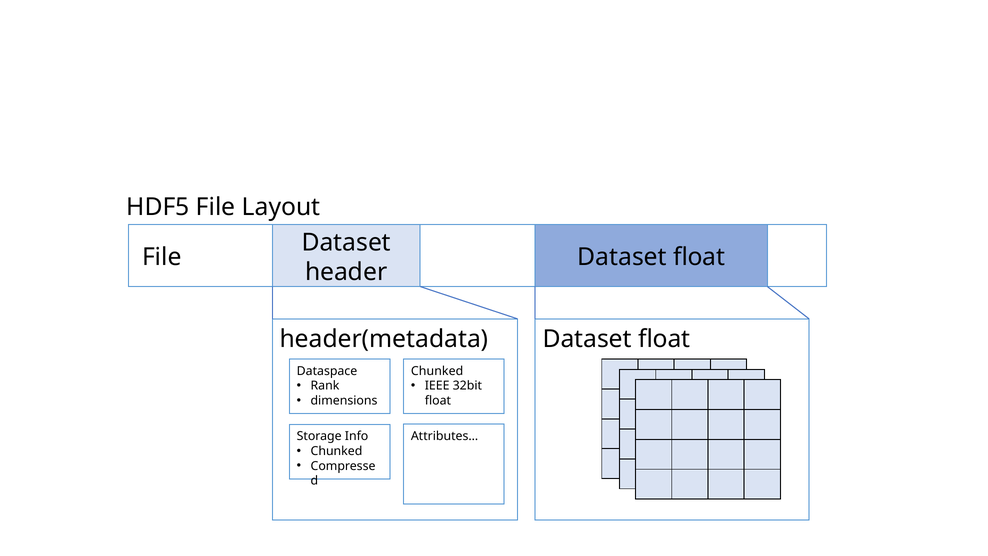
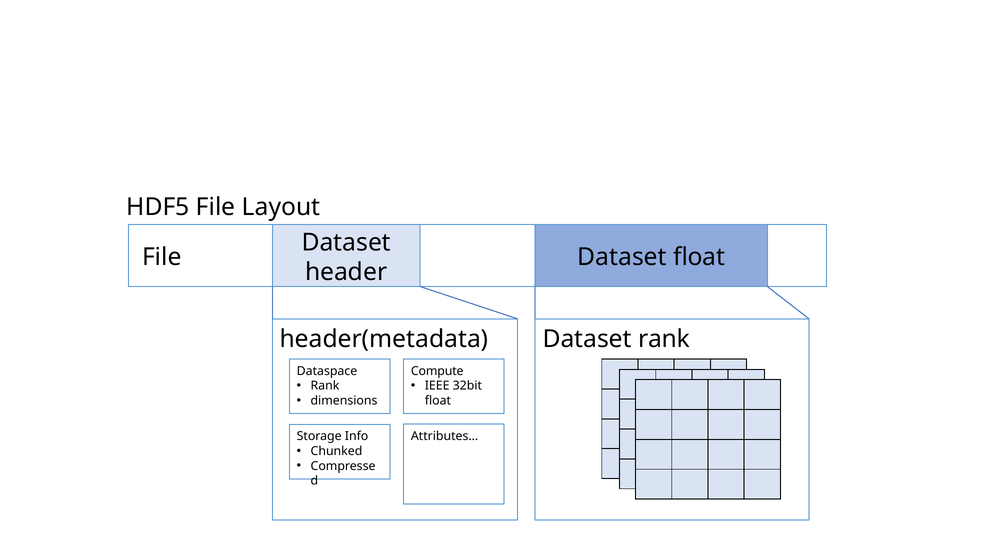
float at (664, 339): float -> rank
Chunked at (437, 371): Chunked -> Compute
